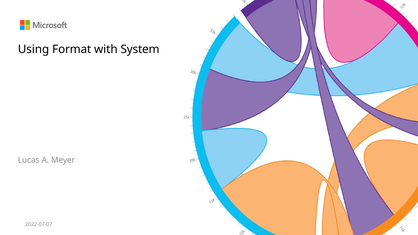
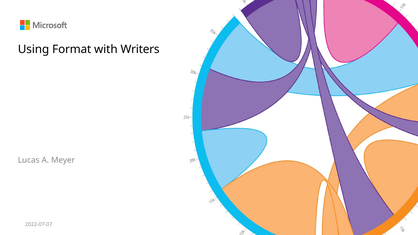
System: System -> Writers
